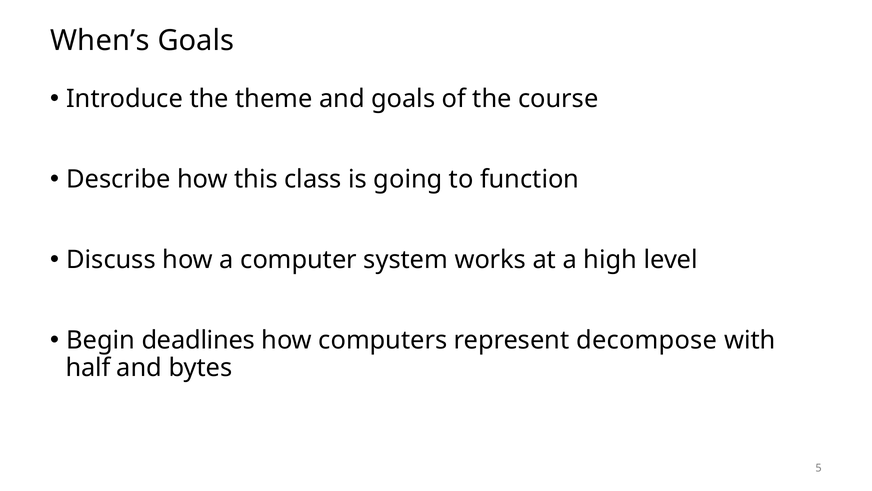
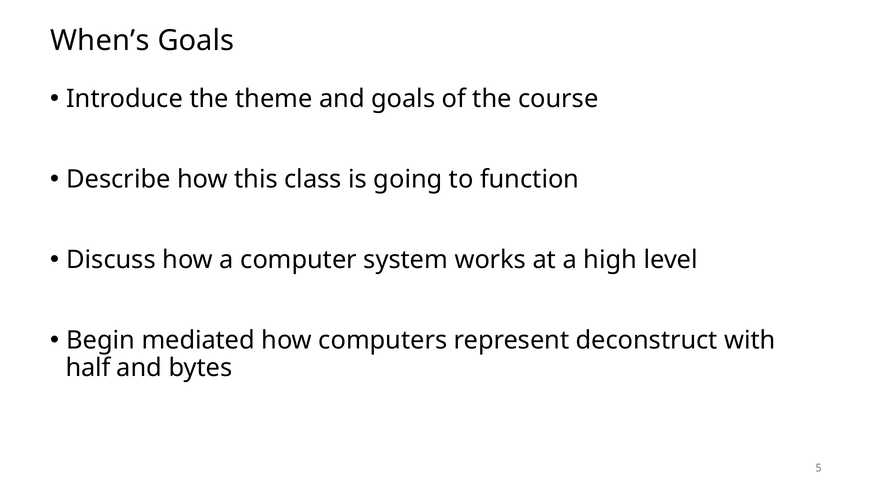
deadlines: deadlines -> mediated
decompose: decompose -> deconstruct
